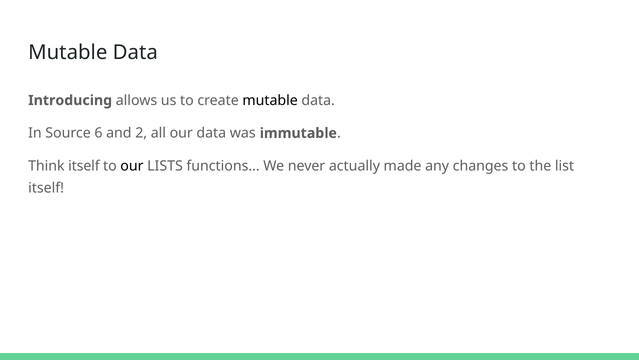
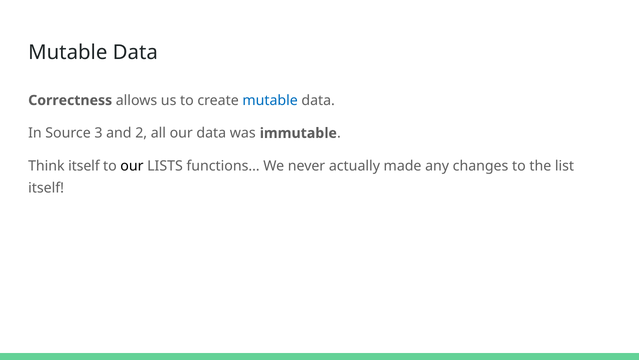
Introducing: Introducing -> Correctness
mutable at (270, 100) colour: black -> blue
6: 6 -> 3
